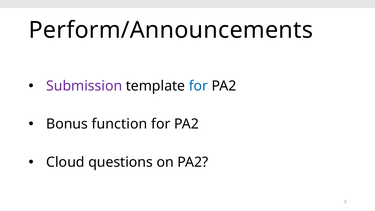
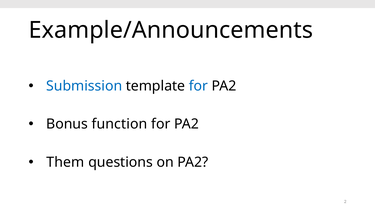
Perform/Announcements: Perform/Announcements -> Example/Announcements
Submission colour: purple -> blue
Cloud: Cloud -> Them
